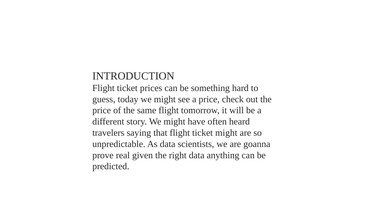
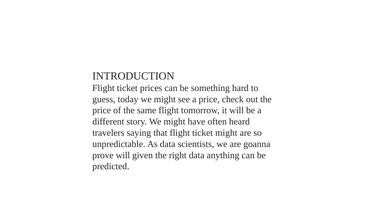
prove real: real -> will
